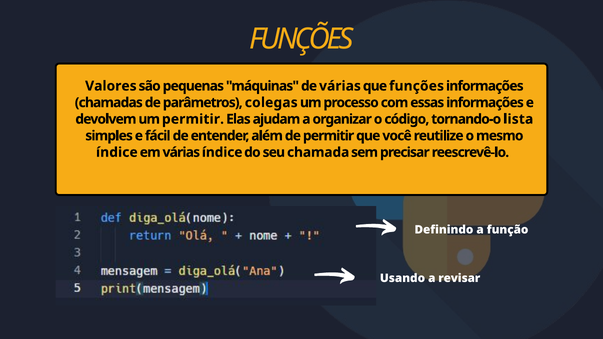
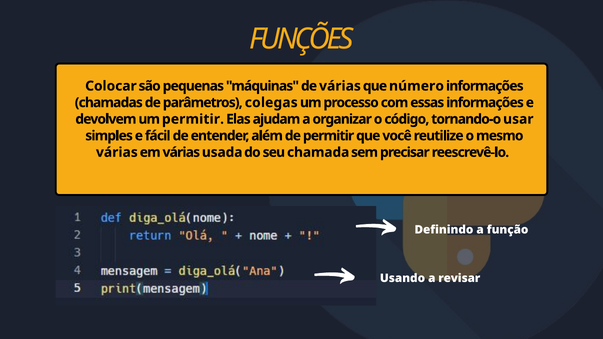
Valores: Valores -> Colocar
que funções: funções -> número
lista: lista -> usar
índice at (117, 152): índice -> várias
várias índice: índice -> usada
